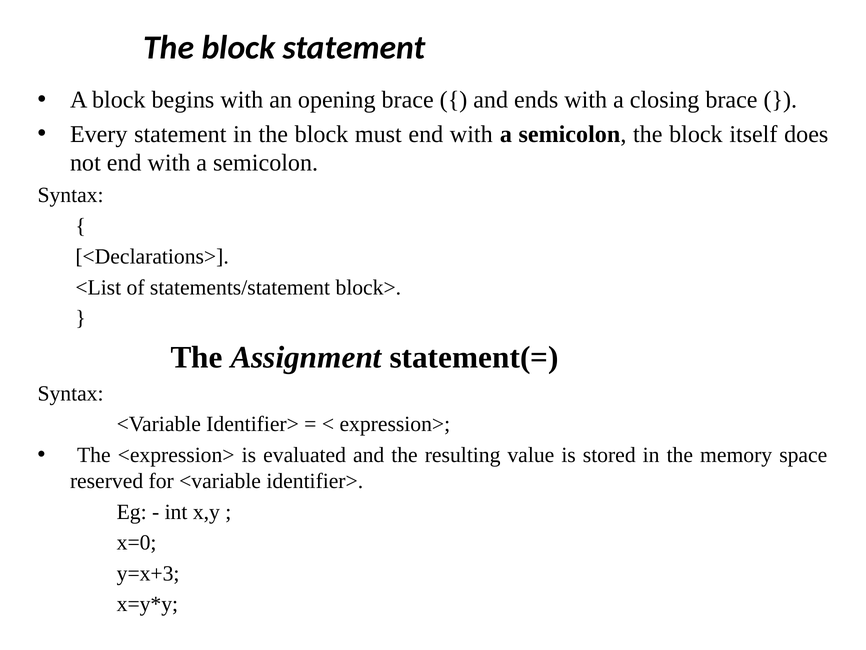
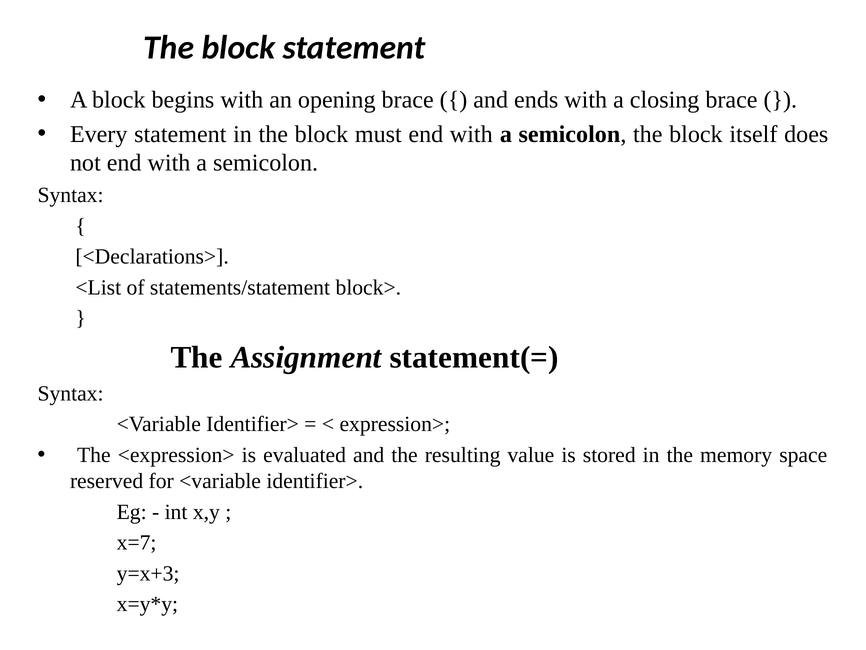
x=0: x=0 -> x=7
